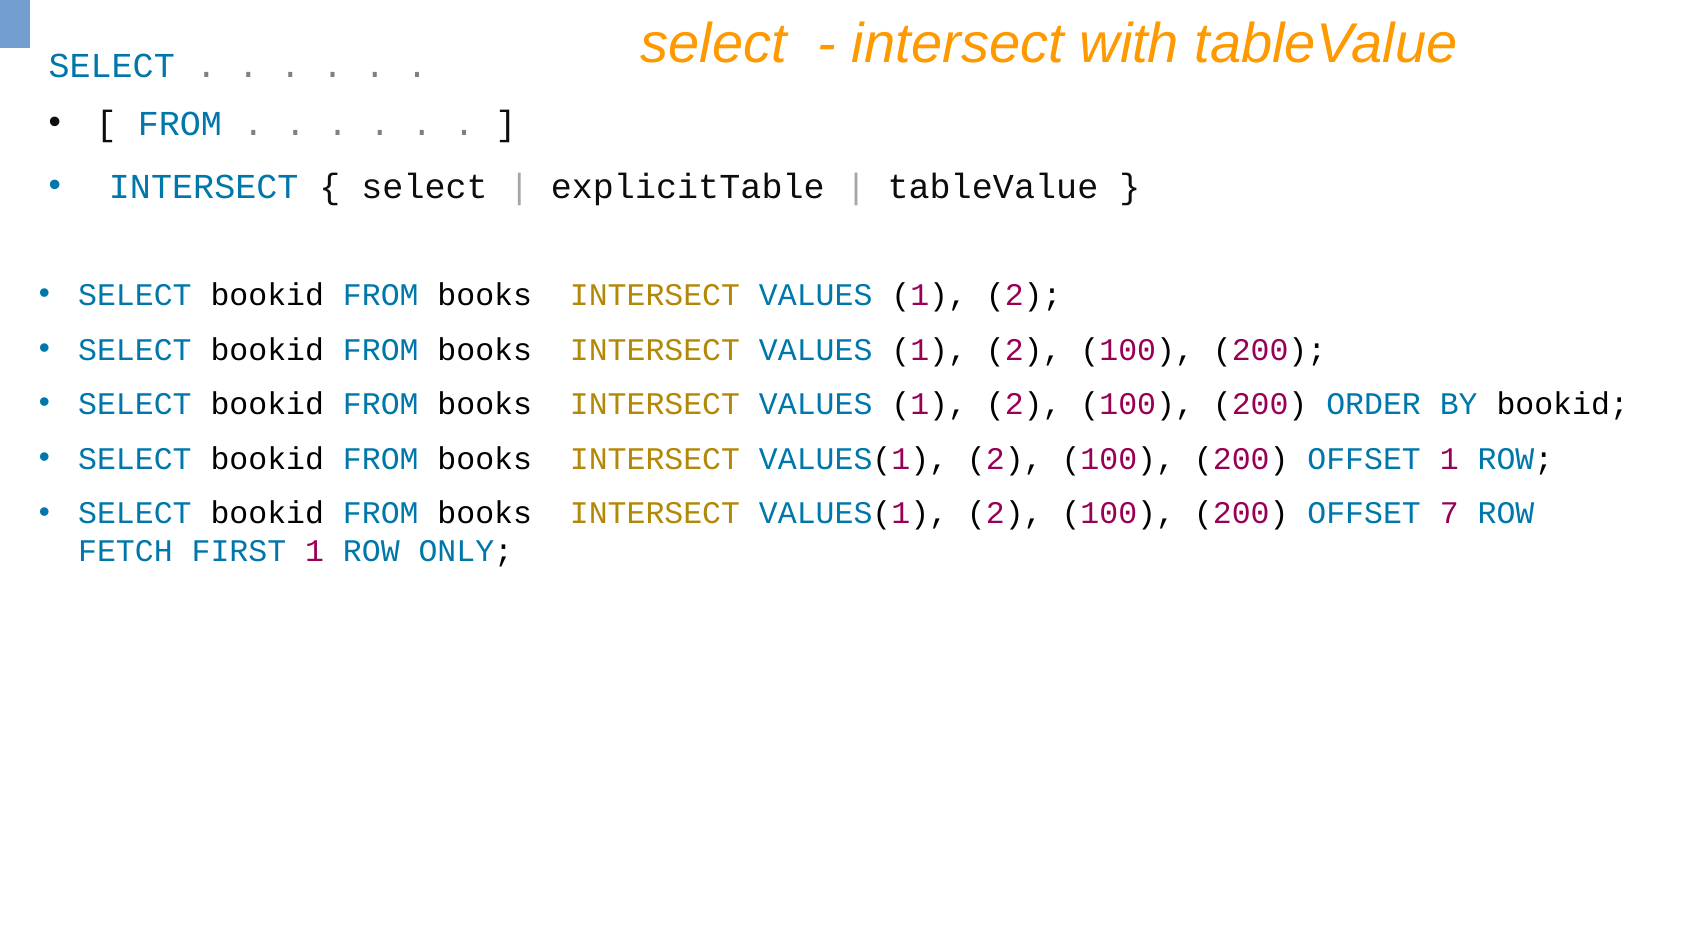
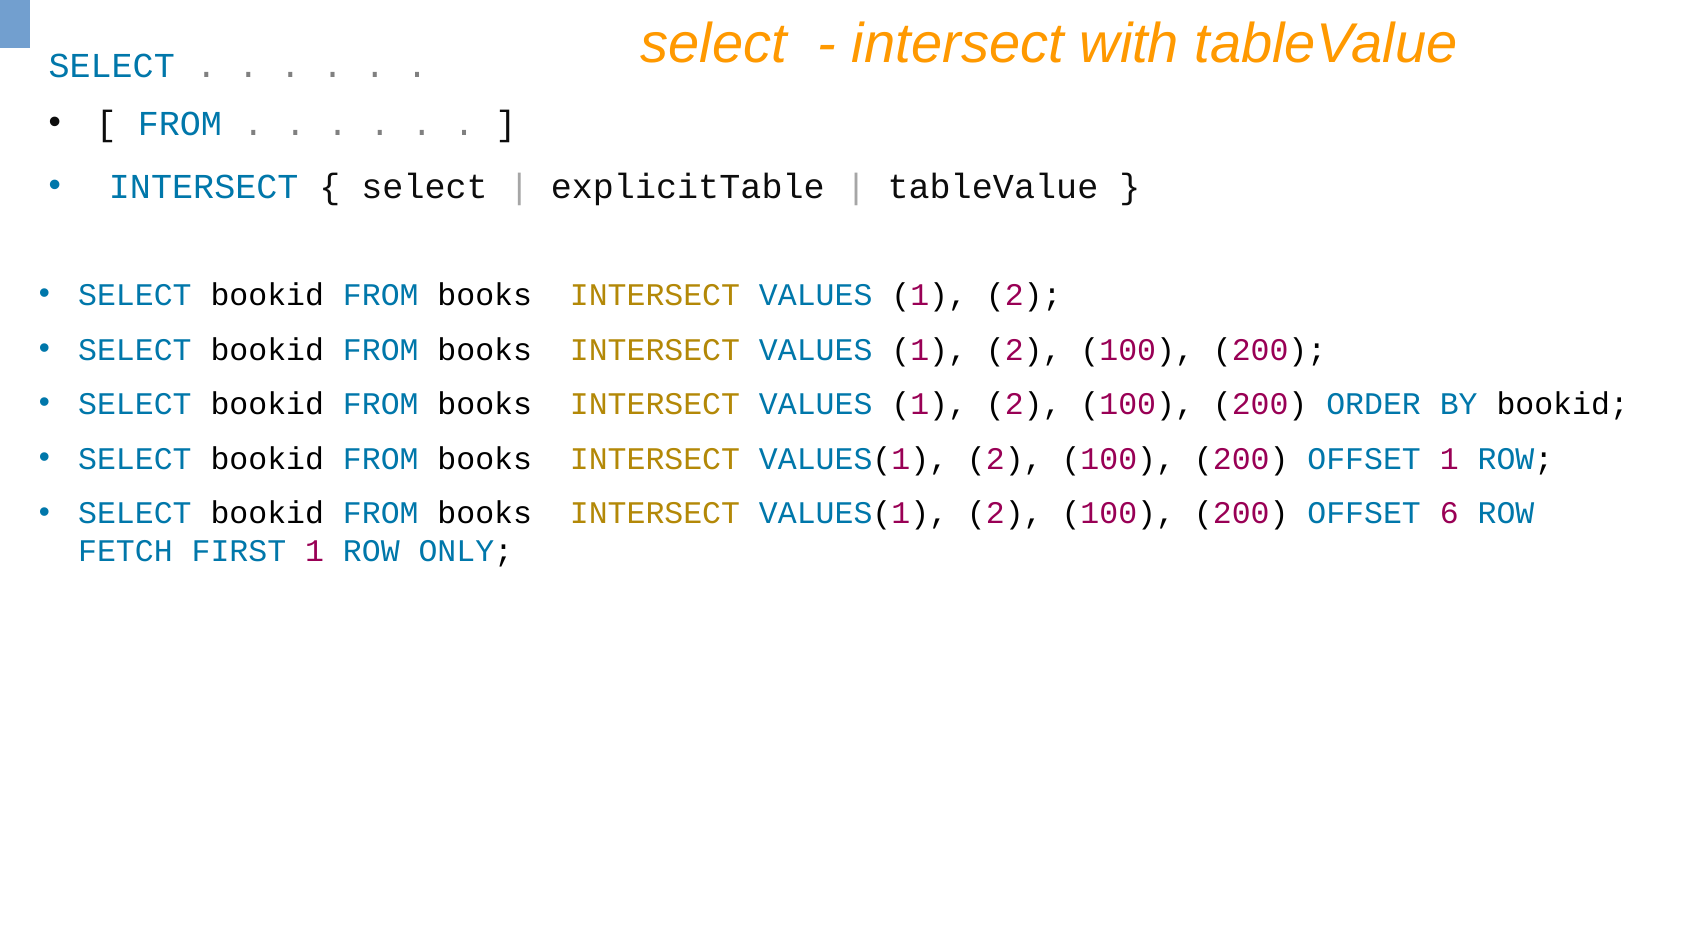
7: 7 -> 6
